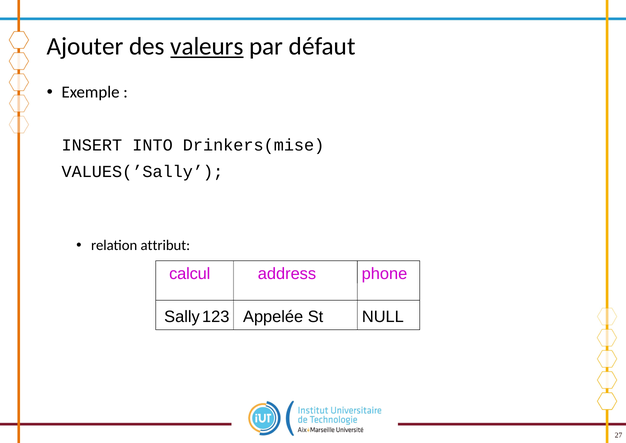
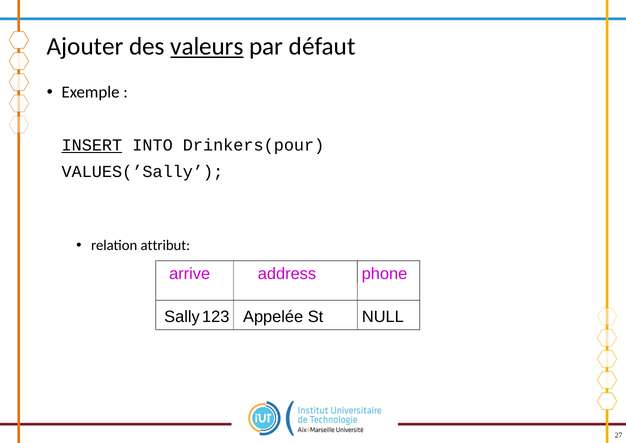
INSERT underline: none -> present
Drinkers(mise: Drinkers(mise -> Drinkers(pour
calcul: calcul -> arrive
